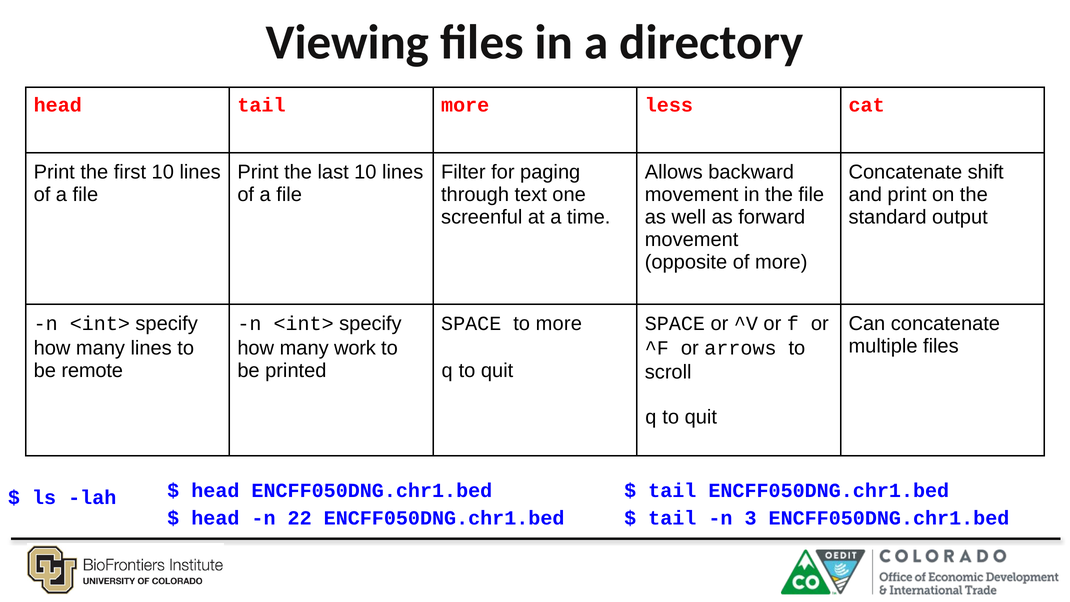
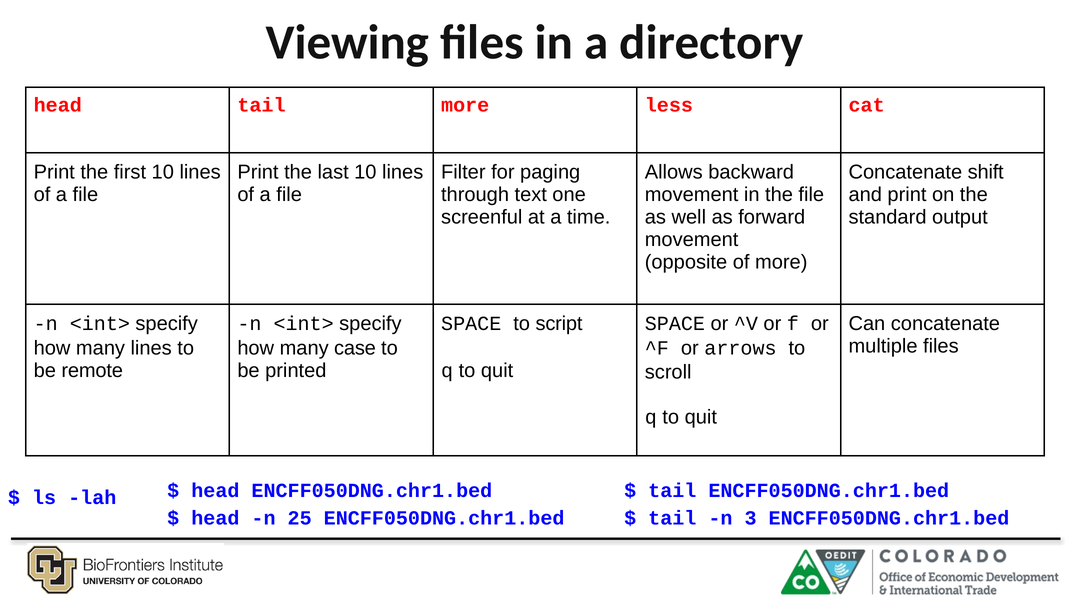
to more: more -> script
work: work -> case
22: 22 -> 25
